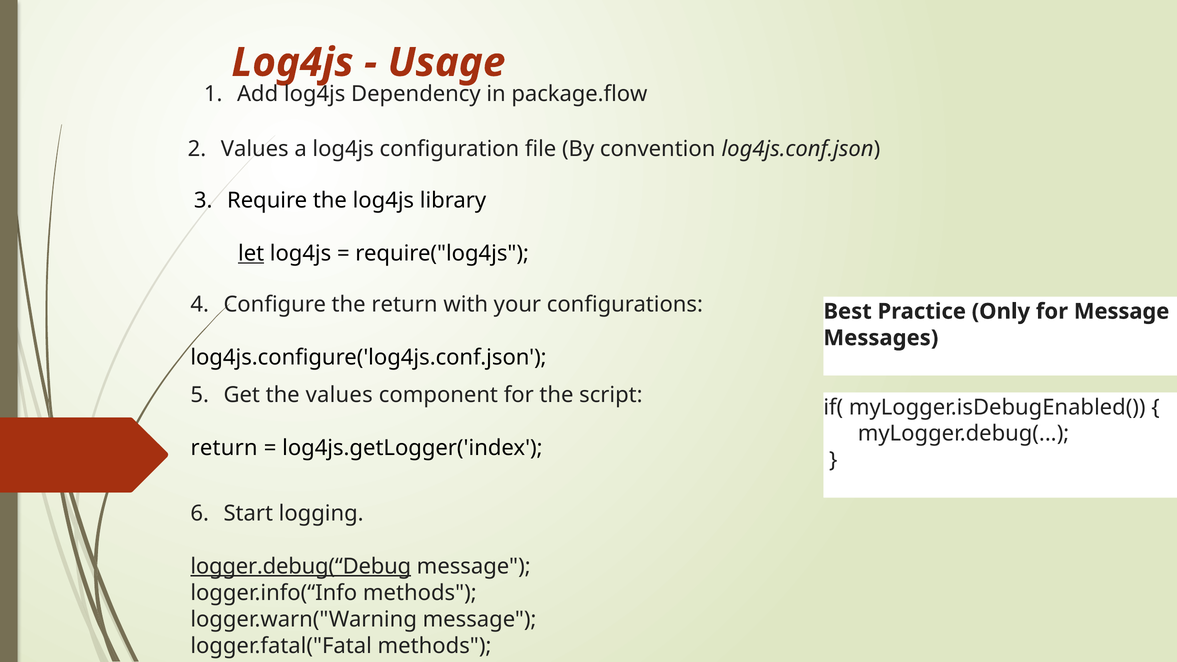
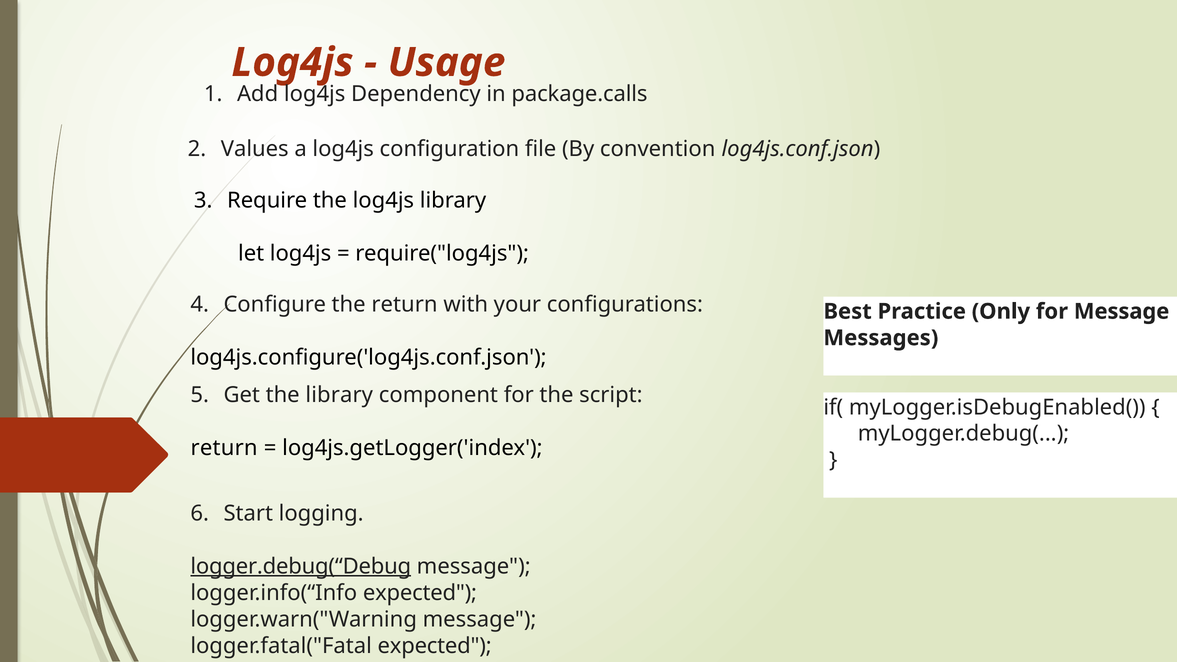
package.flow: package.flow -> package.calls
let underline: present -> none
the values: values -> library
logger.info(“Info methods: methods -> expected
logger.fatal("Fatal methods: methods -> expected
